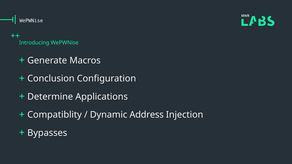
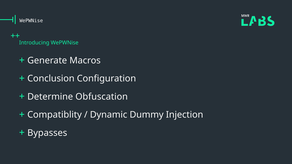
Applications: Applications -> Obfuscation
Address: Address -> Dummy
